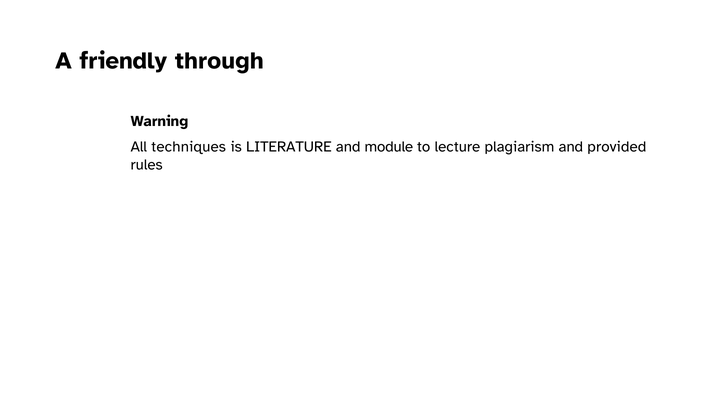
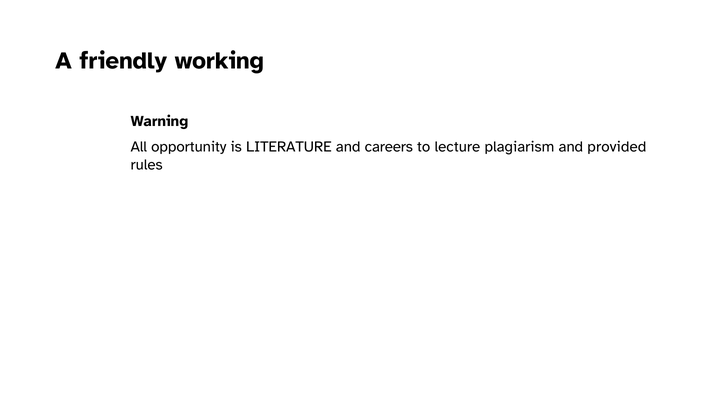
through: through -> working
techniques: techniques -> opportunity
module: module -> careers
